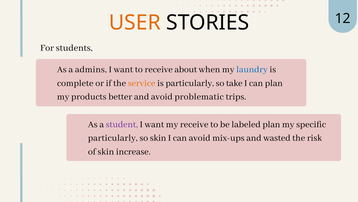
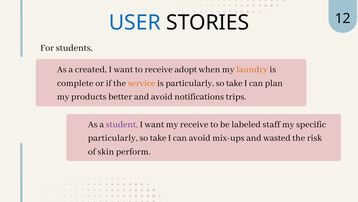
USER colour: orange -> blue
admins: admins -> created
about: about -> adopt
laundry colour: blue -> orange
problematic: problematic -> notifications
labeled plan: plan -> staff
skin at (158, 137): skin -> take
increase: increase -> perform
